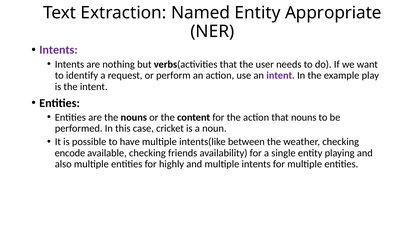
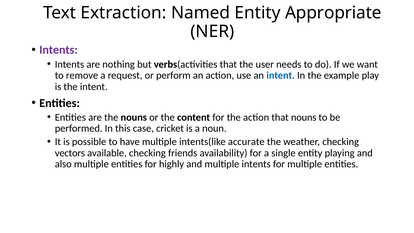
identify: identify -> remove
intent at (281, 75) colour: purple -> blue
between: between -> accurate
encode: encode -> vectors
